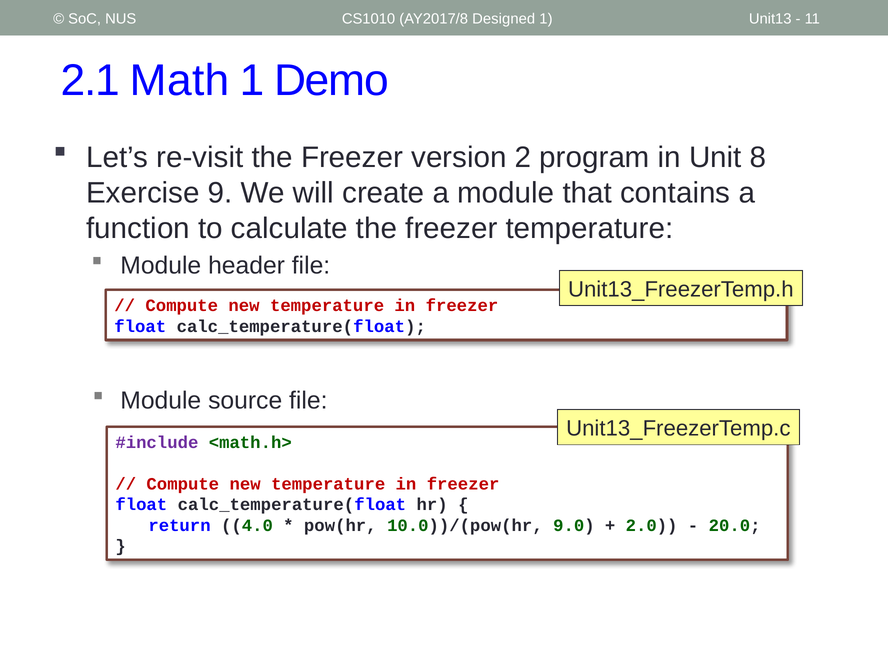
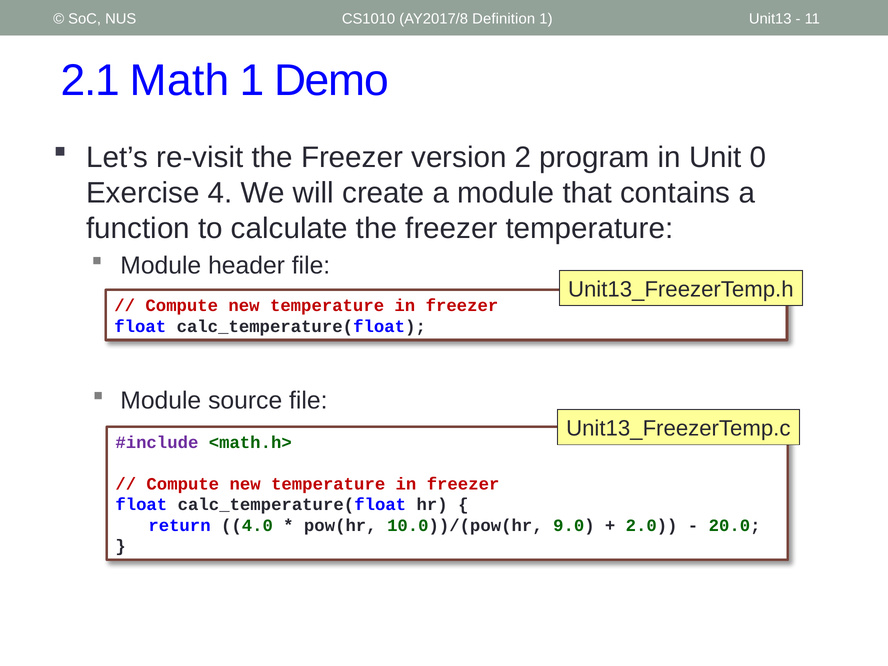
Designed: Designed -> Definition
8: 8 -> 0
9: 9 -> 4
